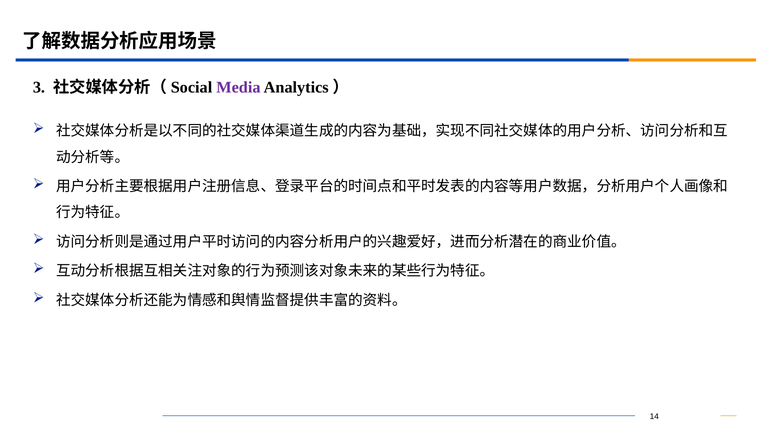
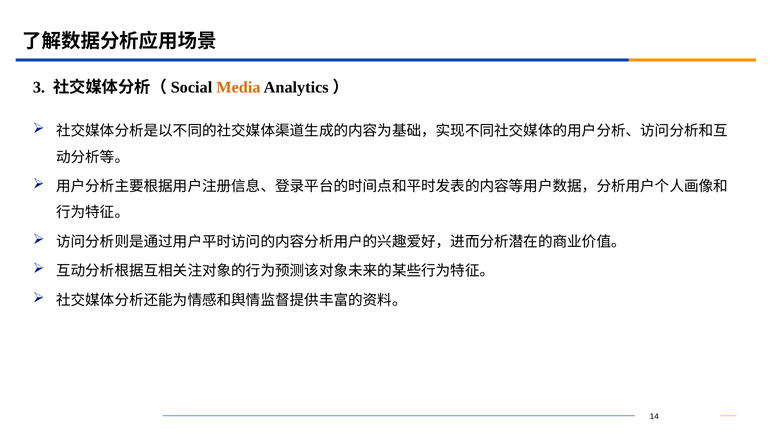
Media colour: purple -> orange
